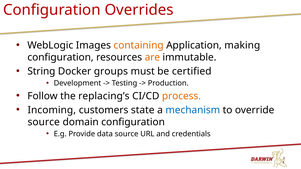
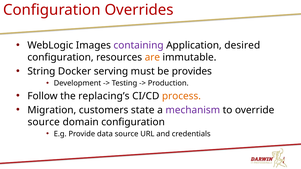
containing colour: orange -> purple
making: making -> desired
groups: groups -> serving
certified: certified -> provides
Incoming: Incoming -> Migration
mechanism colour: blue -> purple
